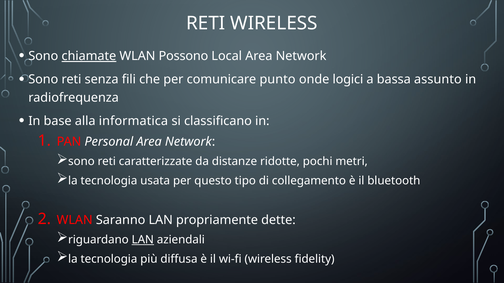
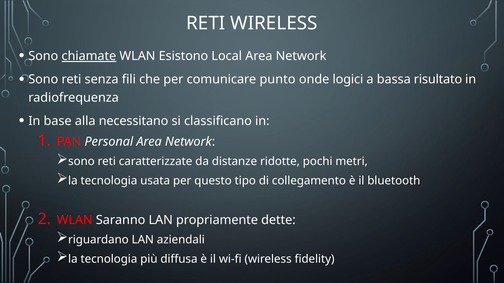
Possono: Possono -> Esistono
assunto: assunto -> risultato
informatica: informatica -> necessitano
LAN at (143, 240) underline: present -> none
